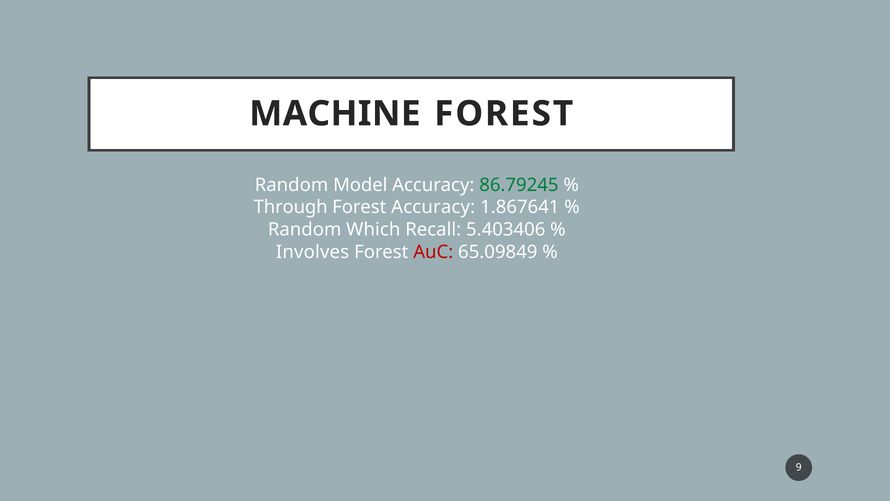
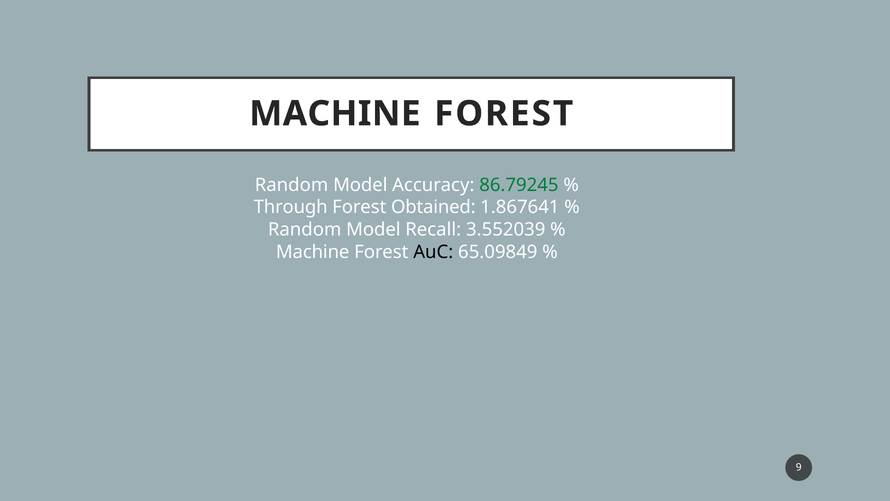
Forest Accuracy: Accuracy -> Obtained
Which at (373, 229): Which -> Model
5.403406: 5.403406 -> 3.552039
Involves at (313, 252): Involves -> Machine
AuC colour: red -> black
